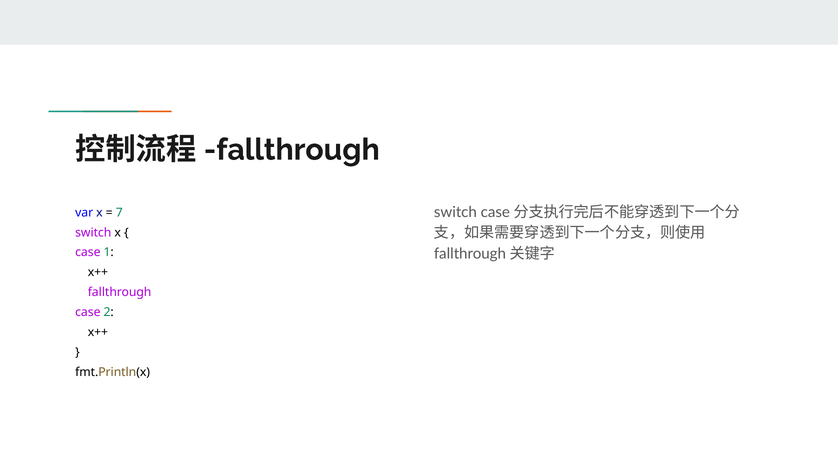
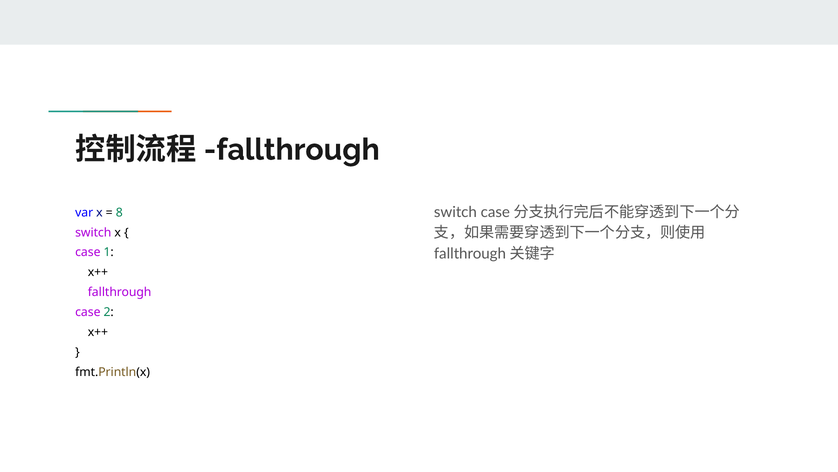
7: 7 -> 8
